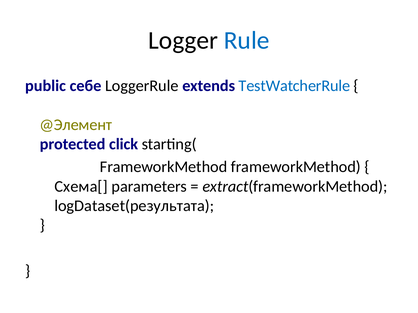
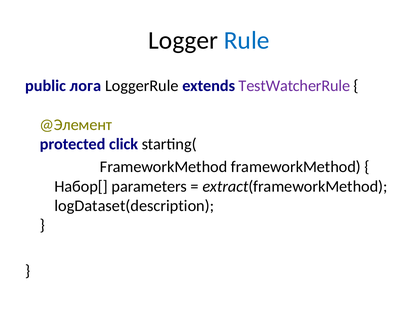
себе: себе -> лога
TestWatcherRule colour: blue -> purple
Схема[: Схема[ -> Набор[
logDataset(результата: logDataset(результата -> logDataset(description
